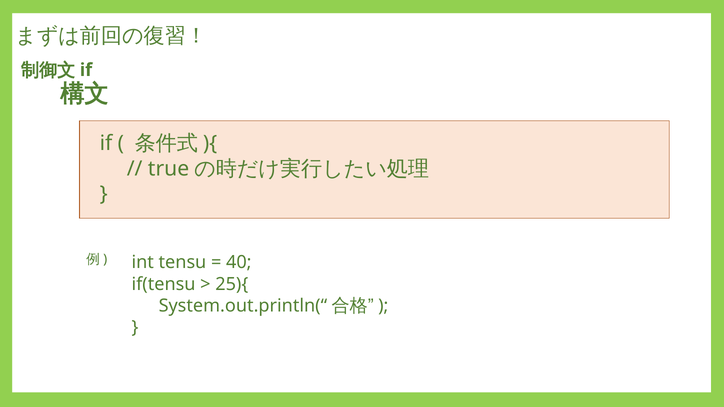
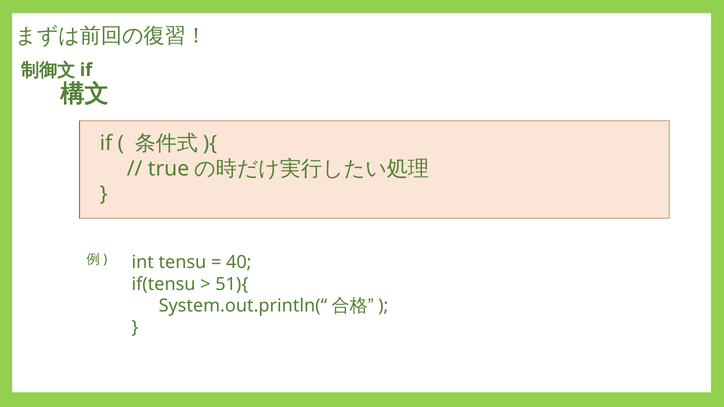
25){: 25){ -> 51){
